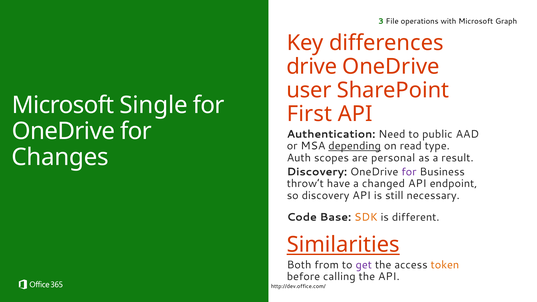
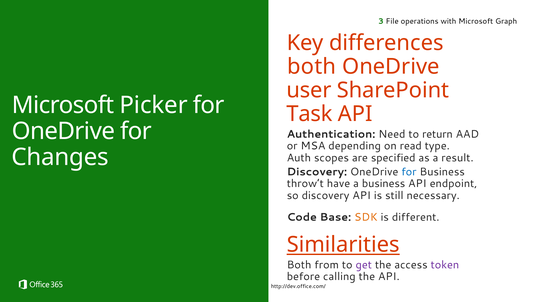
drive at (312, 67): drive -> both
Single: Single -> Picker
First: First -> Task
public: public -> return
depending underline: present -> none
personal: personal -> specified
for at (409, 172) colour: purple -> blue
a changed: changed -> business
token colour: orange -> purple
